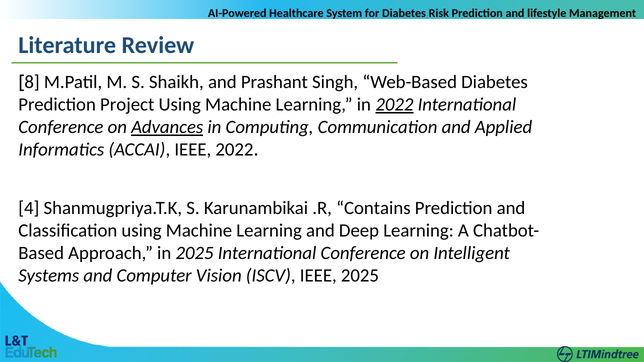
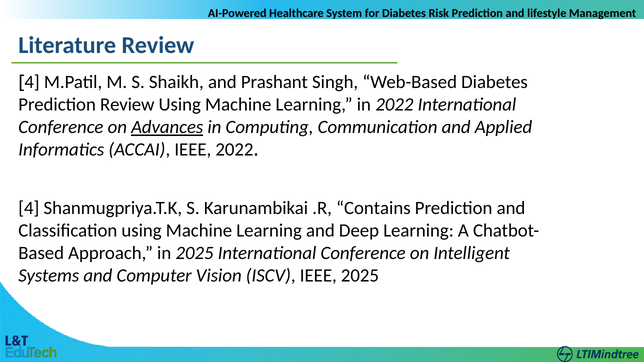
8 at (32, 82): 8 -> 4
Prediction Project: Project -> Review
2022 at (394, 105) underline: present -> none
